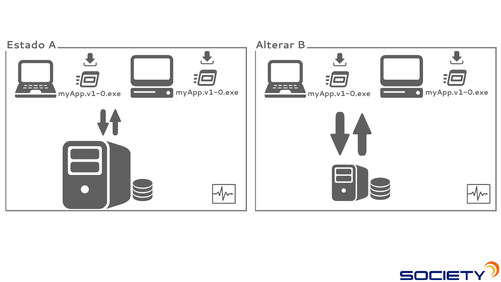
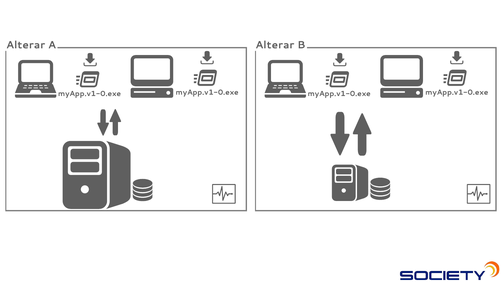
Estado at (26, 45): Estado -> Alterar
